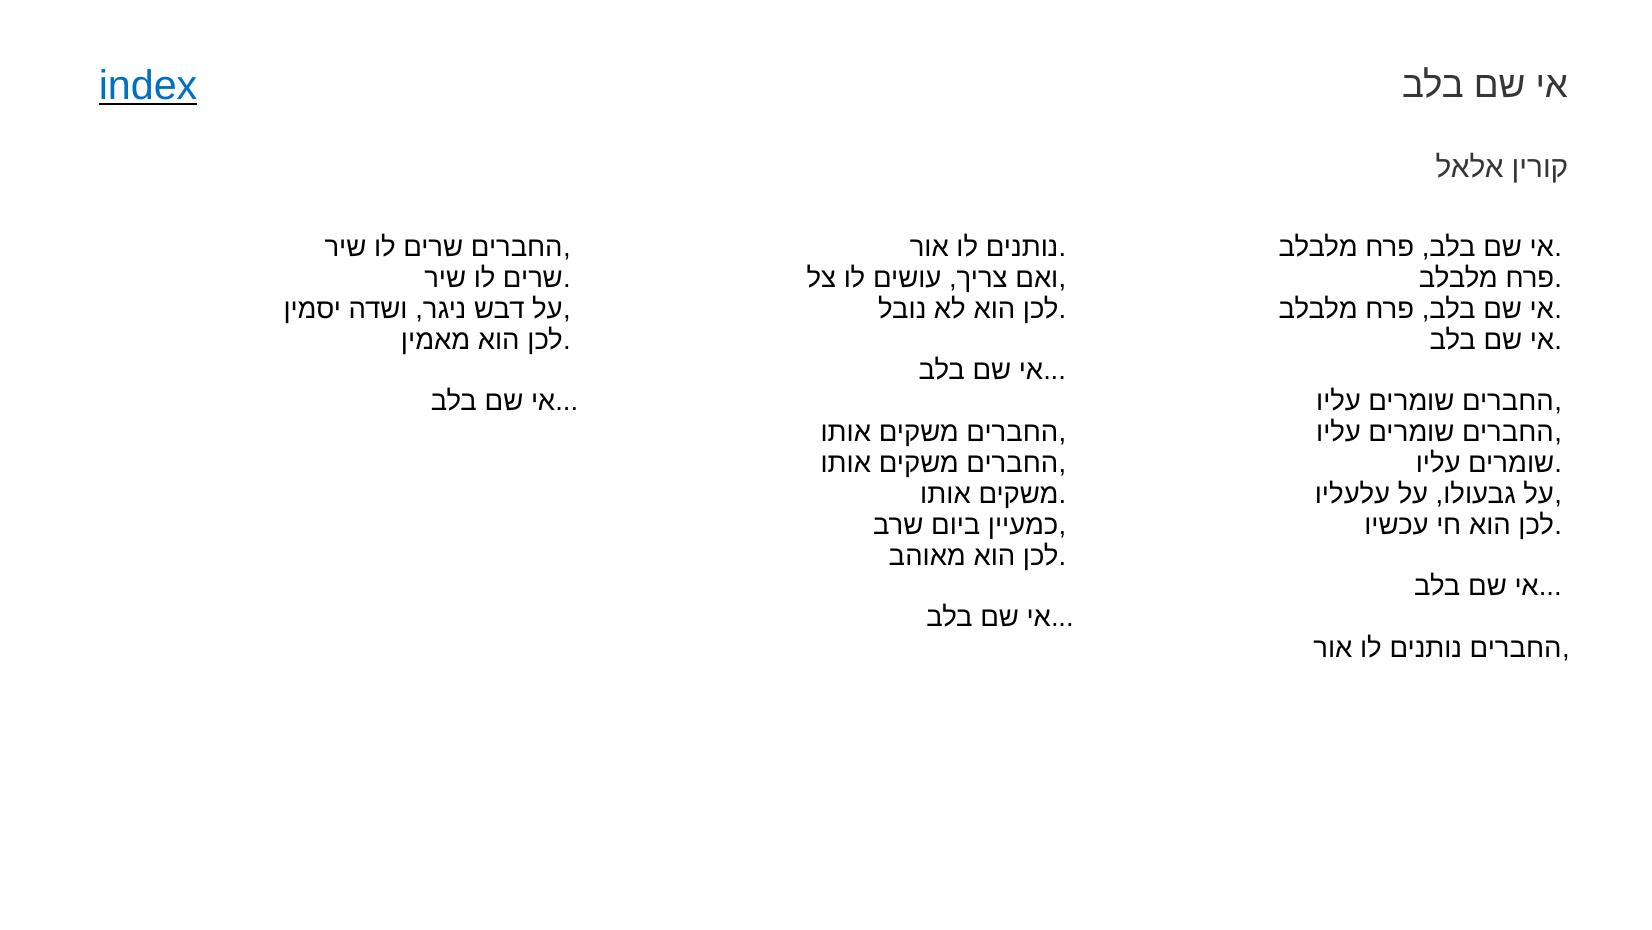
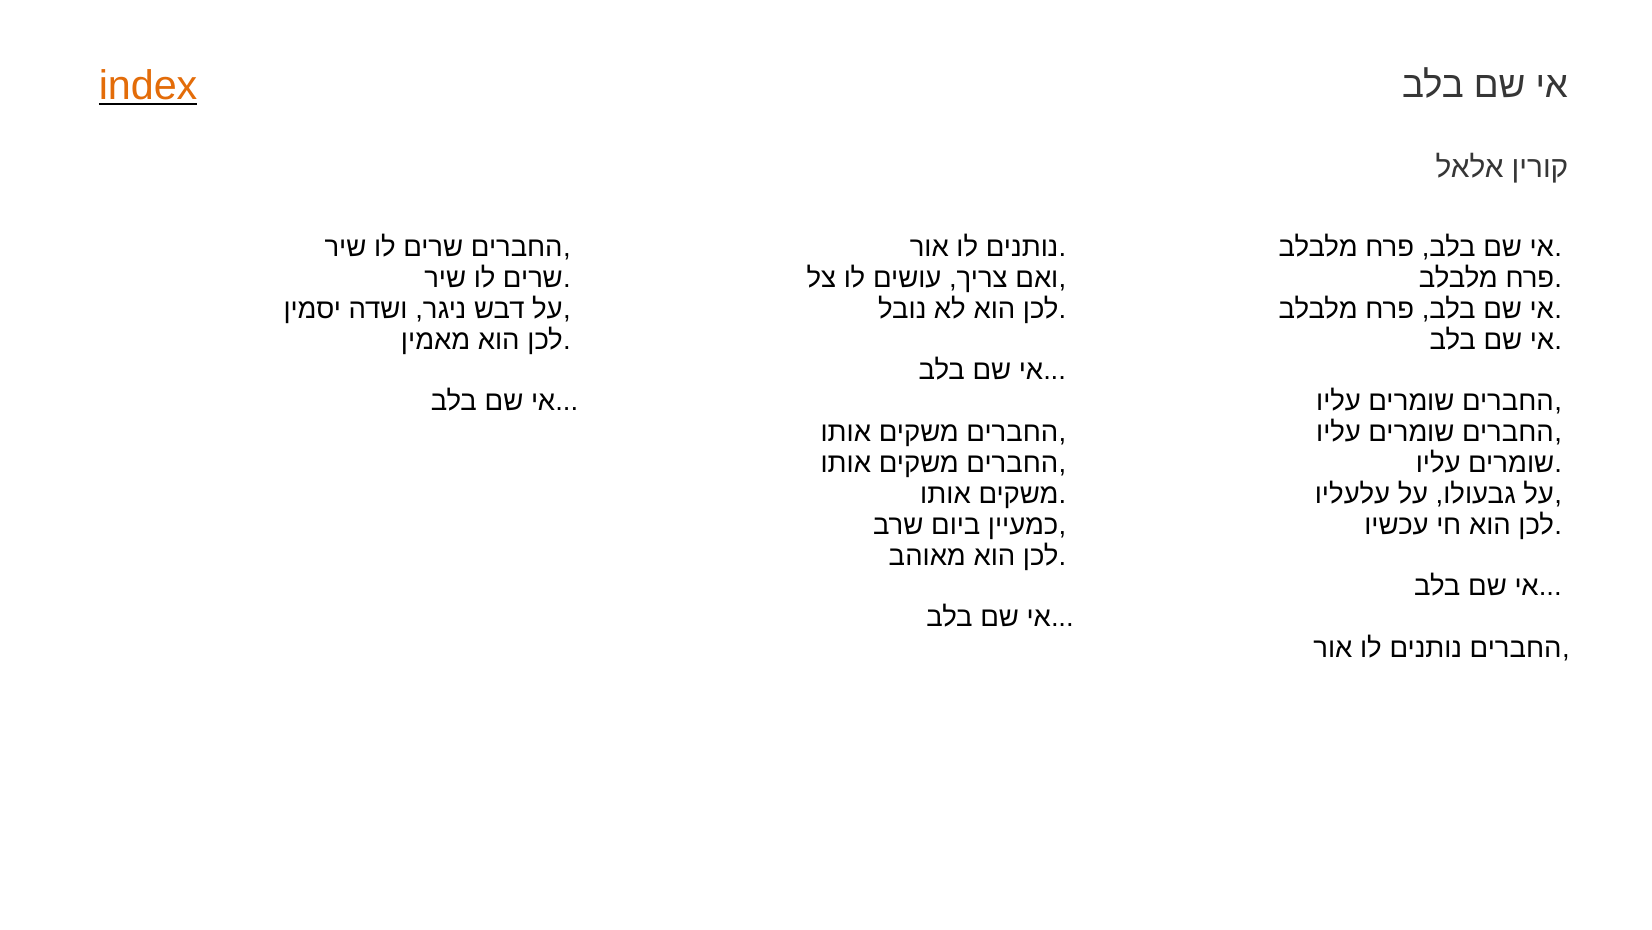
index colour: blue -> orange
